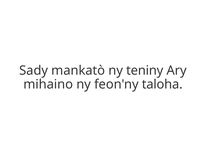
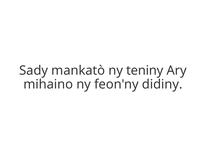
taloha: taloha -> didiny
